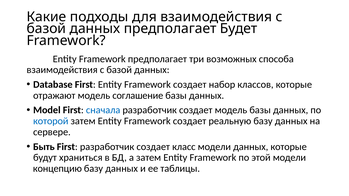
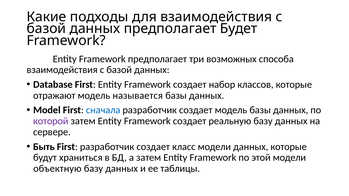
соглашение: соглашение -> называется
которой colour: blue -> purple
концепцию: концепцию -> объектную
